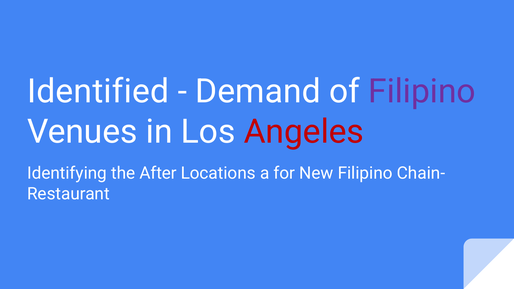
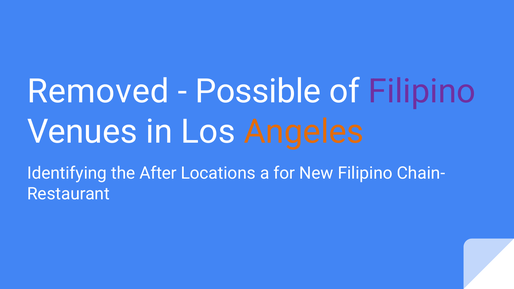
Identified: Identified -> Removed
Demand: Demand -> Possible
Angeles colour: red -> orange
